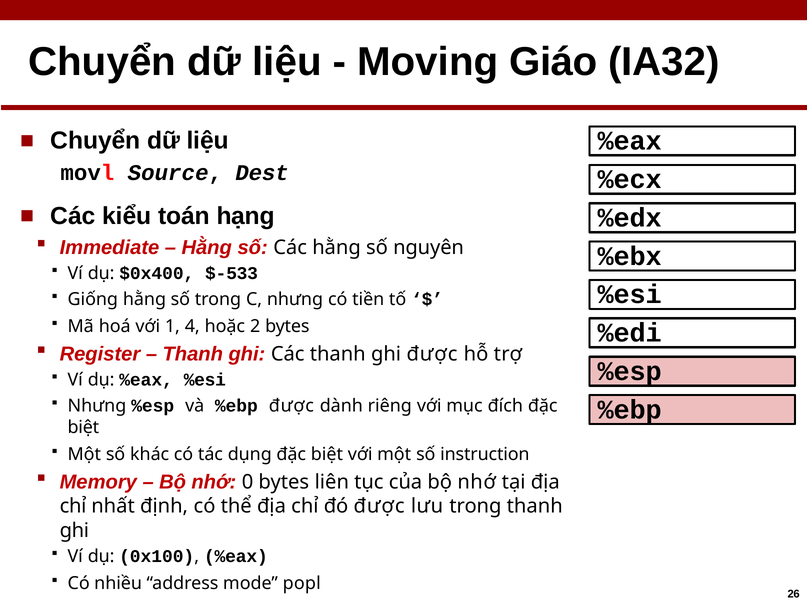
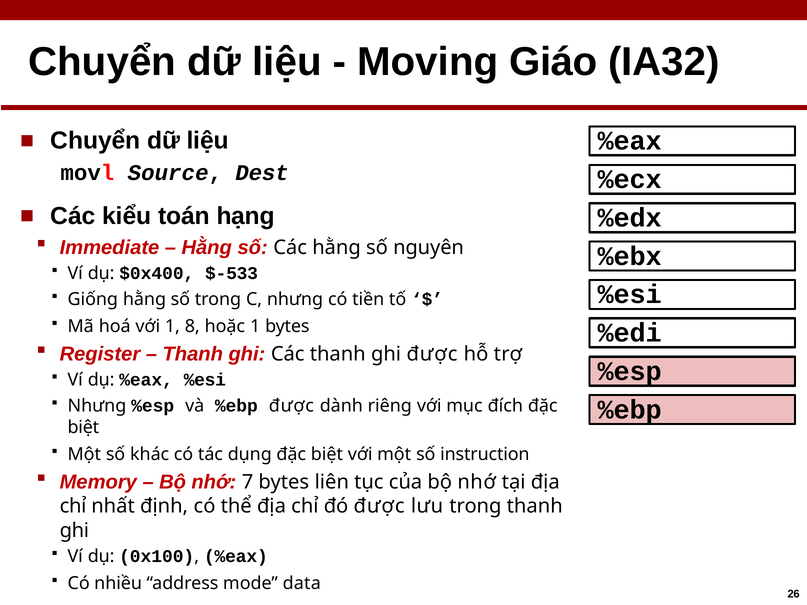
4: 4 -> 8
hoặc 2: 2 -> 1
0: 0 -> 7
popl: popl -> data
